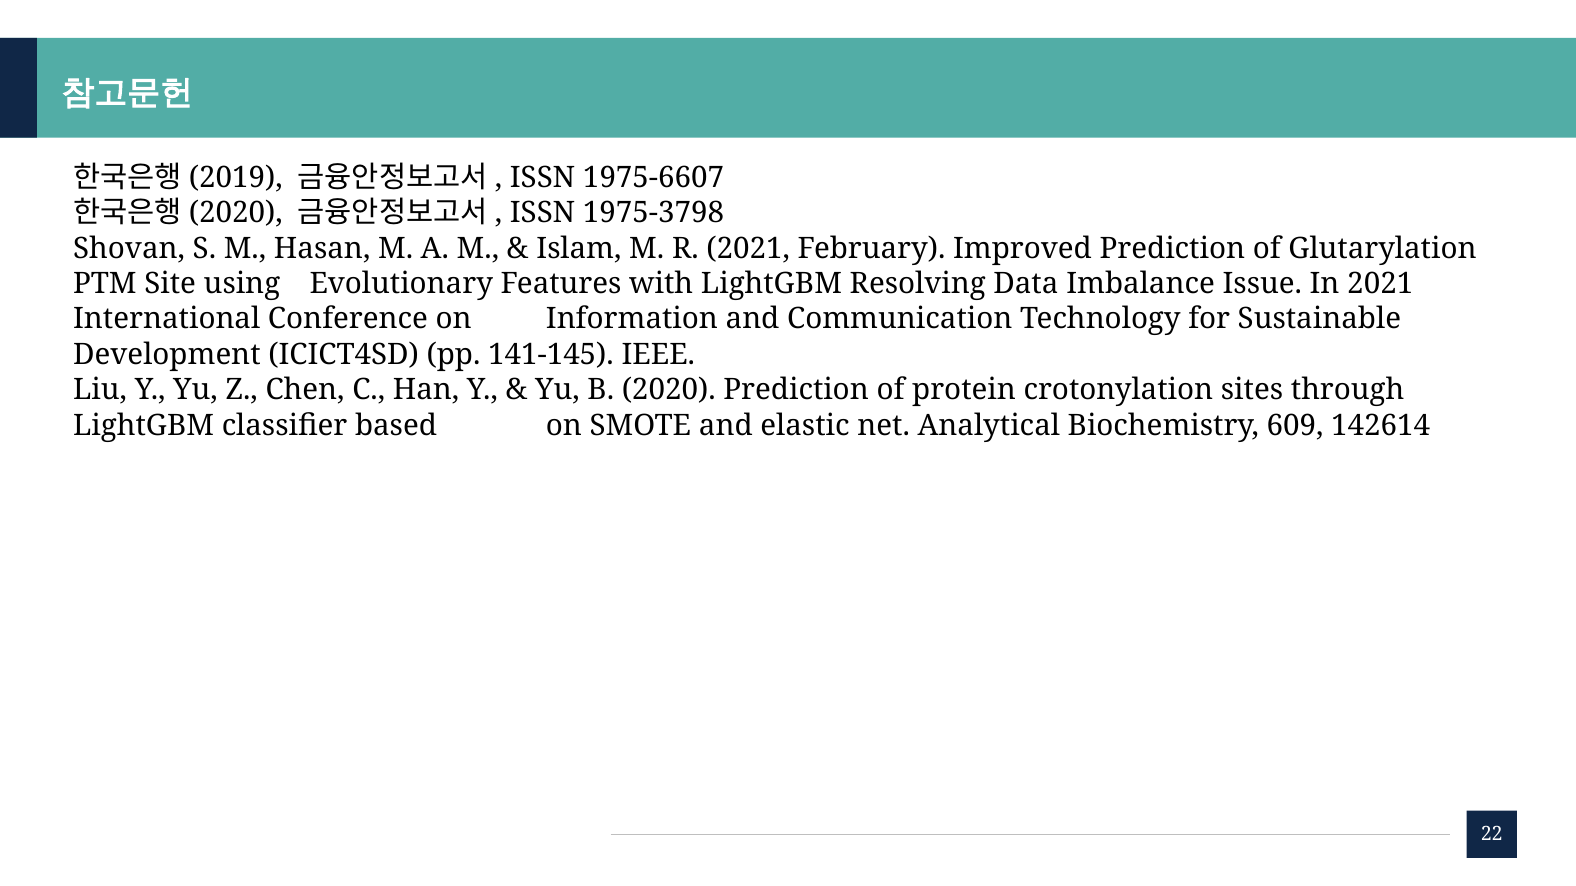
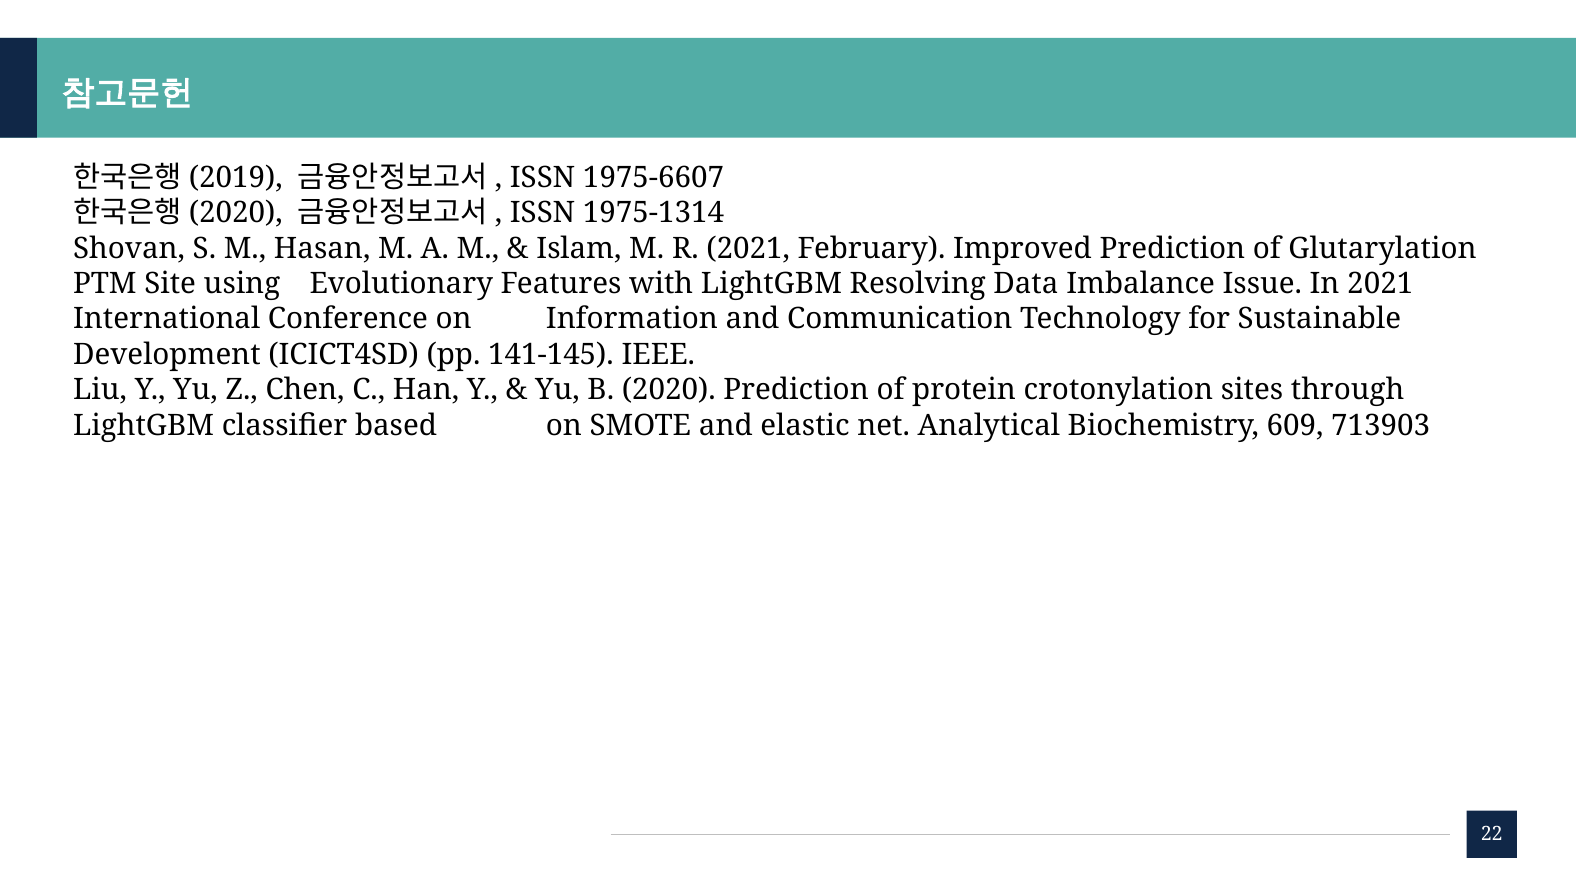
1975-3798: 1975-3798 -> 1975-1314
142614: 142614 -> 713903
